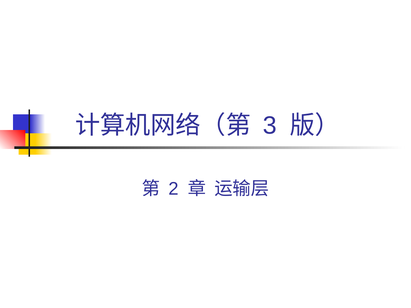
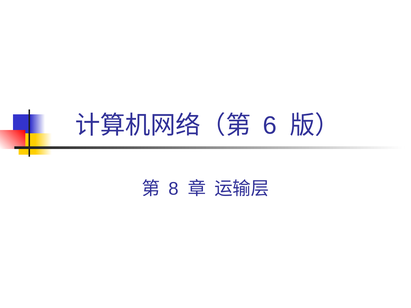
3: 3 -> 6
2: 2 -> 8
